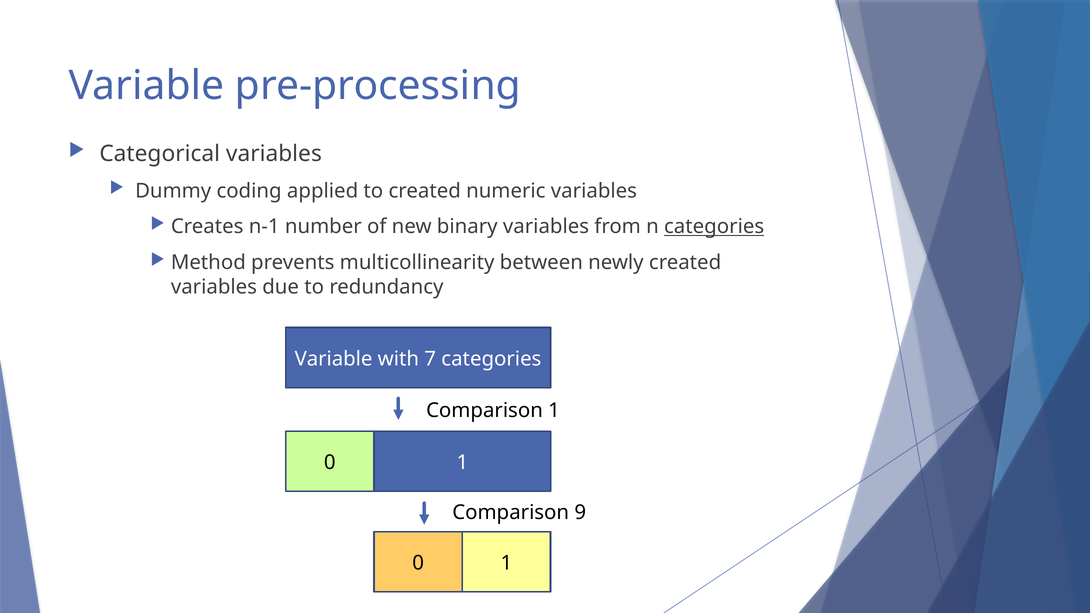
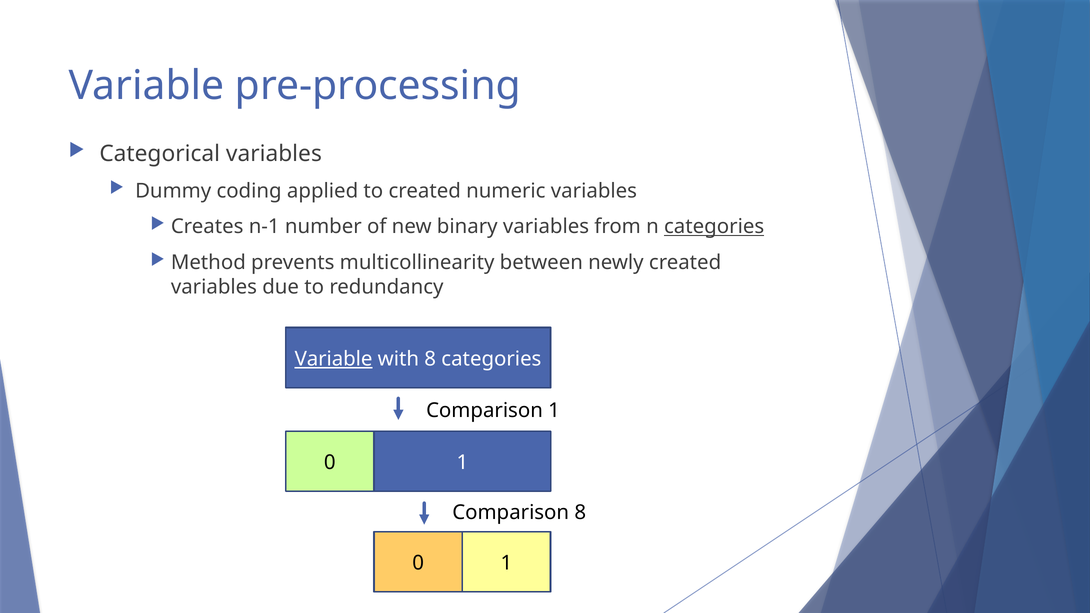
Variable at (334, 359) underline: none -> present
with 7: 7 -> 8
Comparison 9: 9 -> 8
